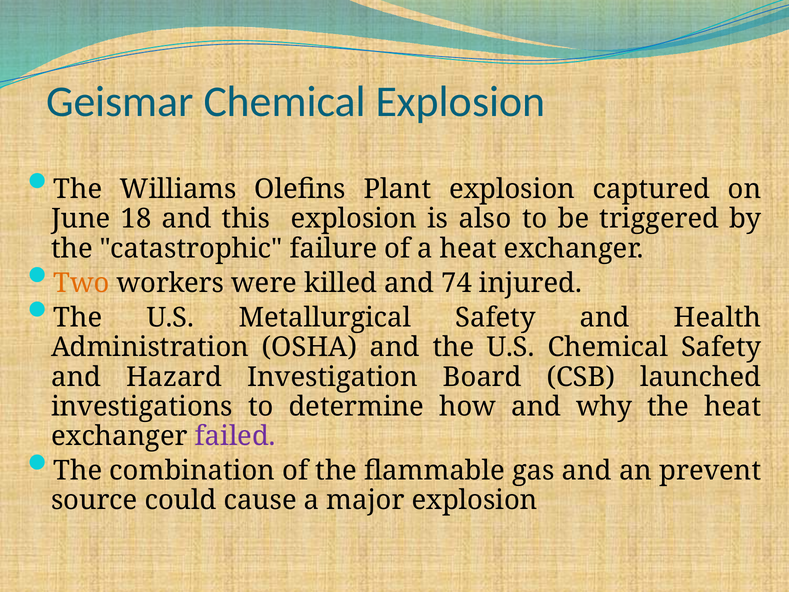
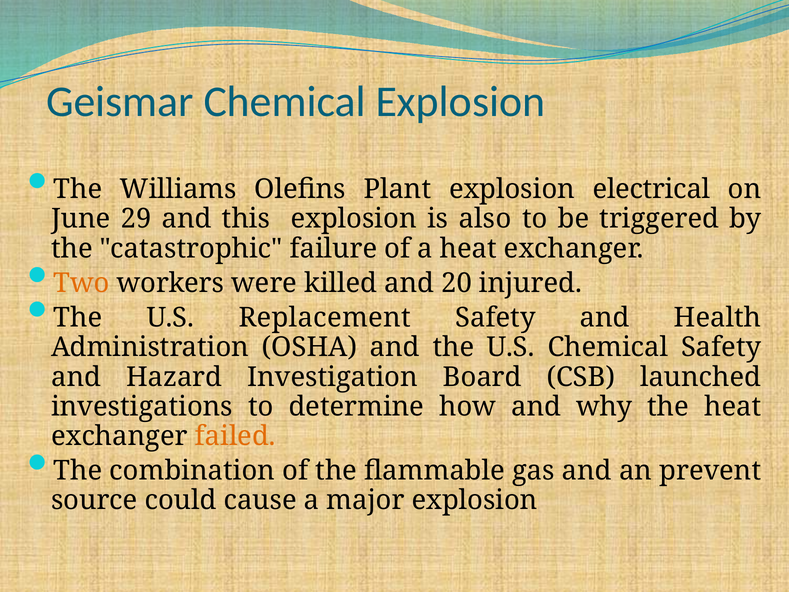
captured: captured -> electrical
18: 18 -> 29
74: 74 -> 20
Metallurgical: Metallurgical -> Replacement
failed colour: purple -> orange
